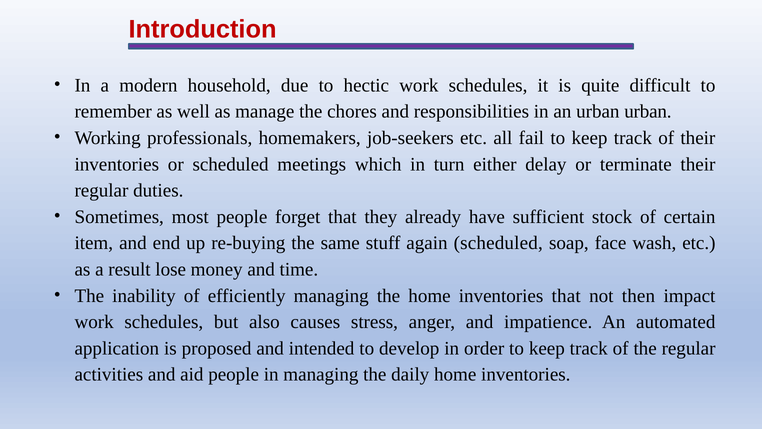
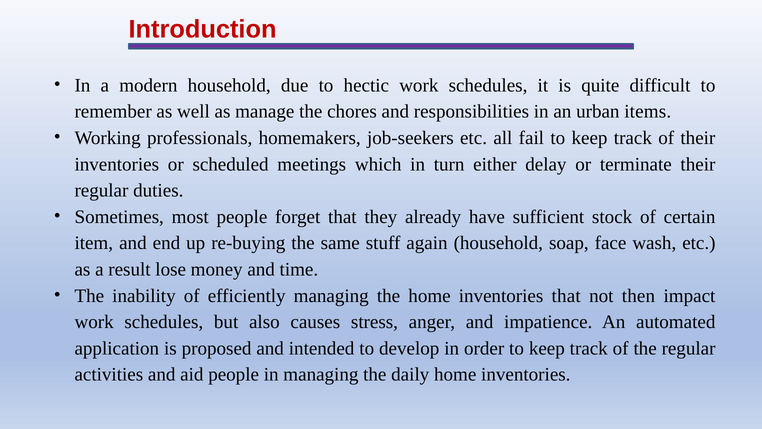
urban urban: urban -> items
again scheduled: scheduled -> household
